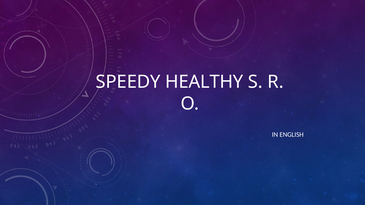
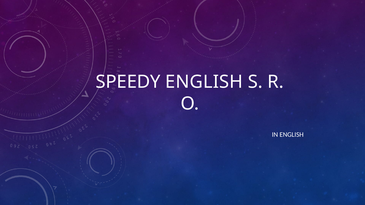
SPEEDY HEALTHY: HEALTHY -> ENGLISH
